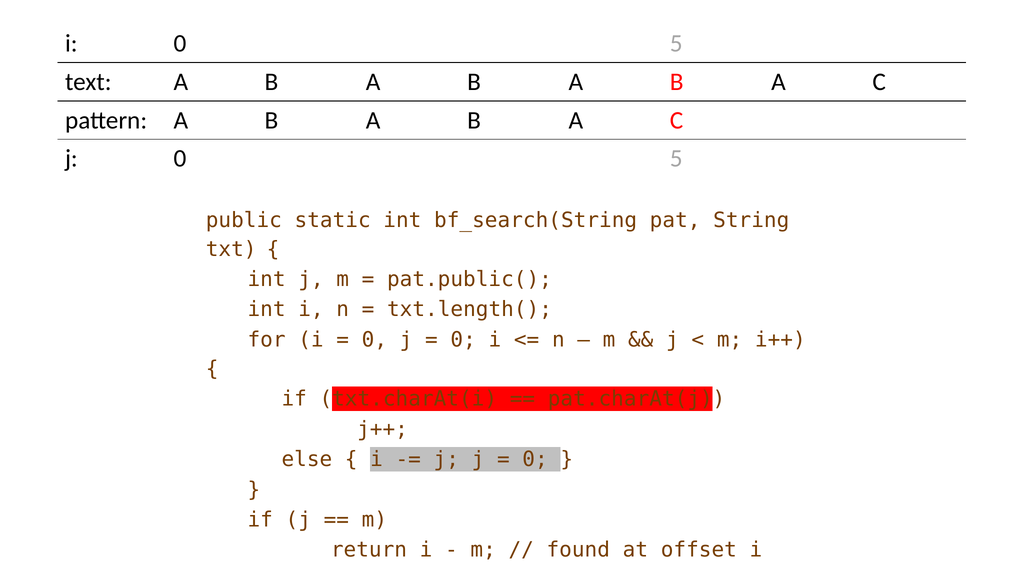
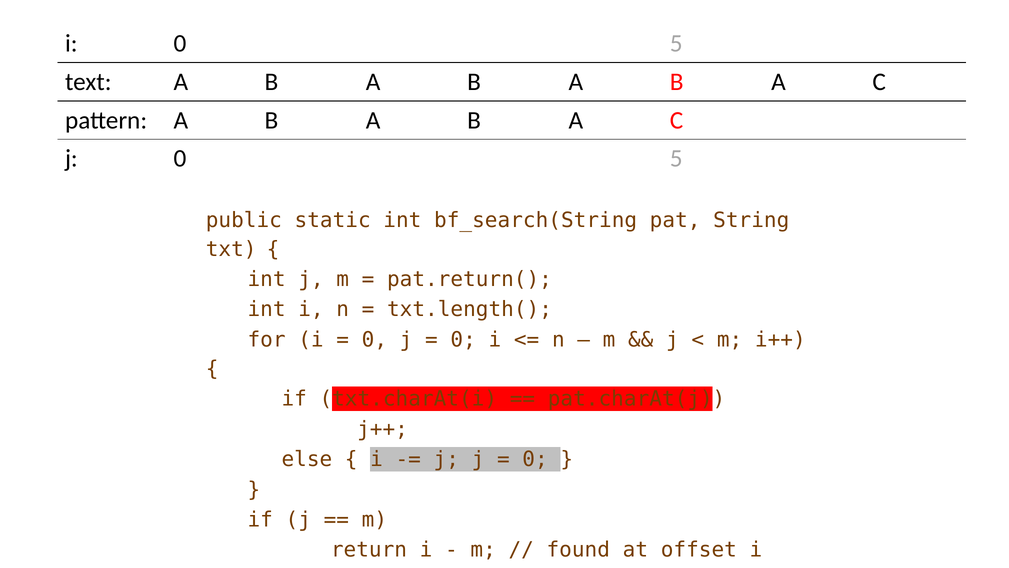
pat.public(: pat.public( -> pat.return(
